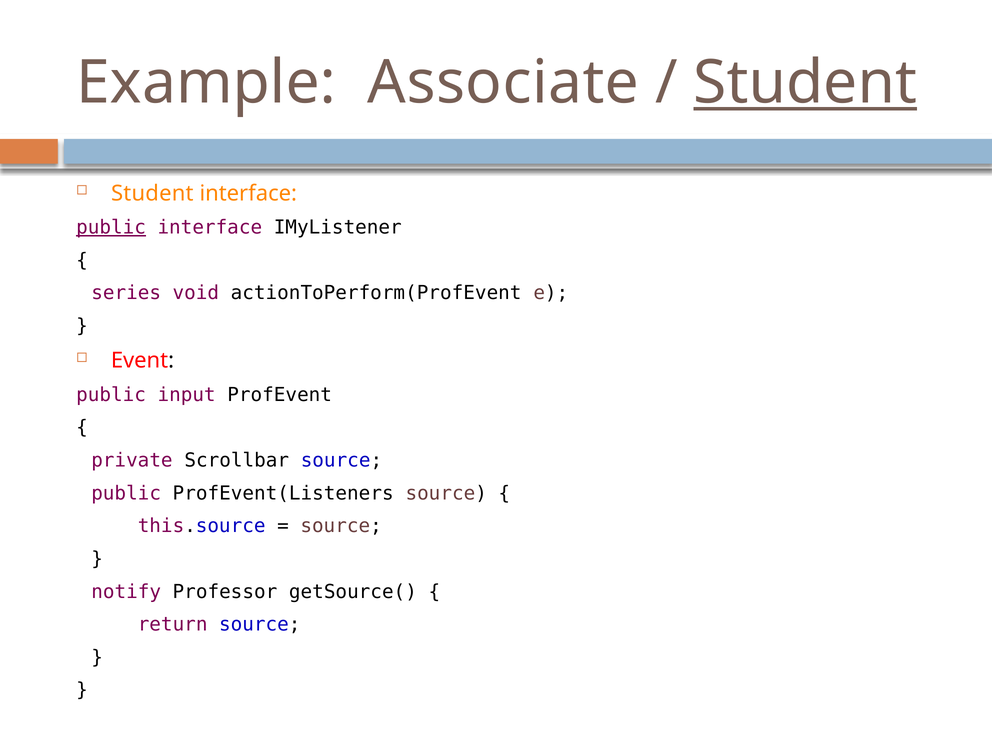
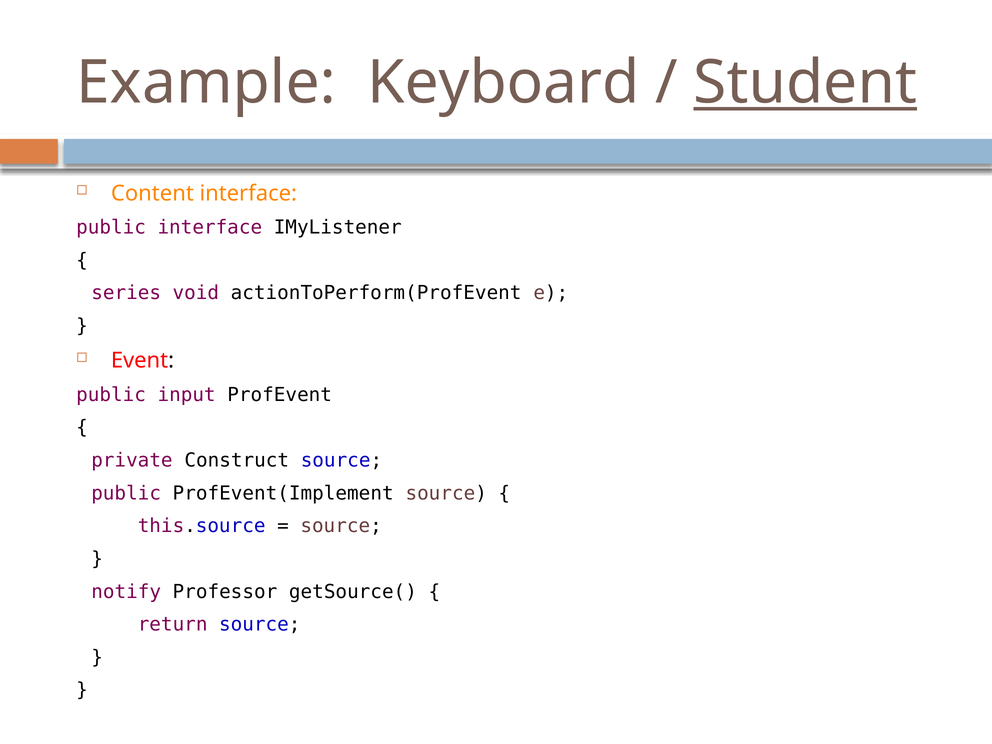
Associate: Associate -> Keyboard
Student at (152, 193): Student -> Content
public at (111, 227) underline: present -> none
Scrollbar: Scrollbar -> Construct
ProfEvent(Listeners: ProfEvent(Listeners -> ProfEvent(Implement
